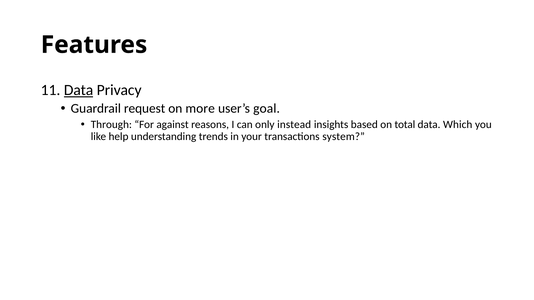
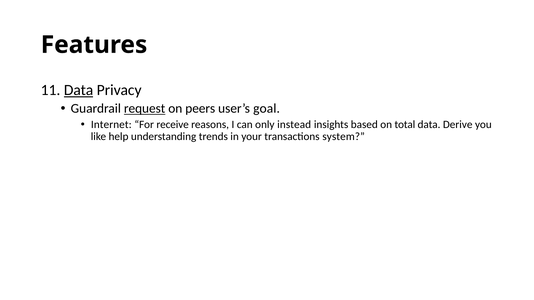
request underline: none -> present
more: more -> peers
Through: Through -> Internet
against: against -> receive
Which: Which -> Derive
